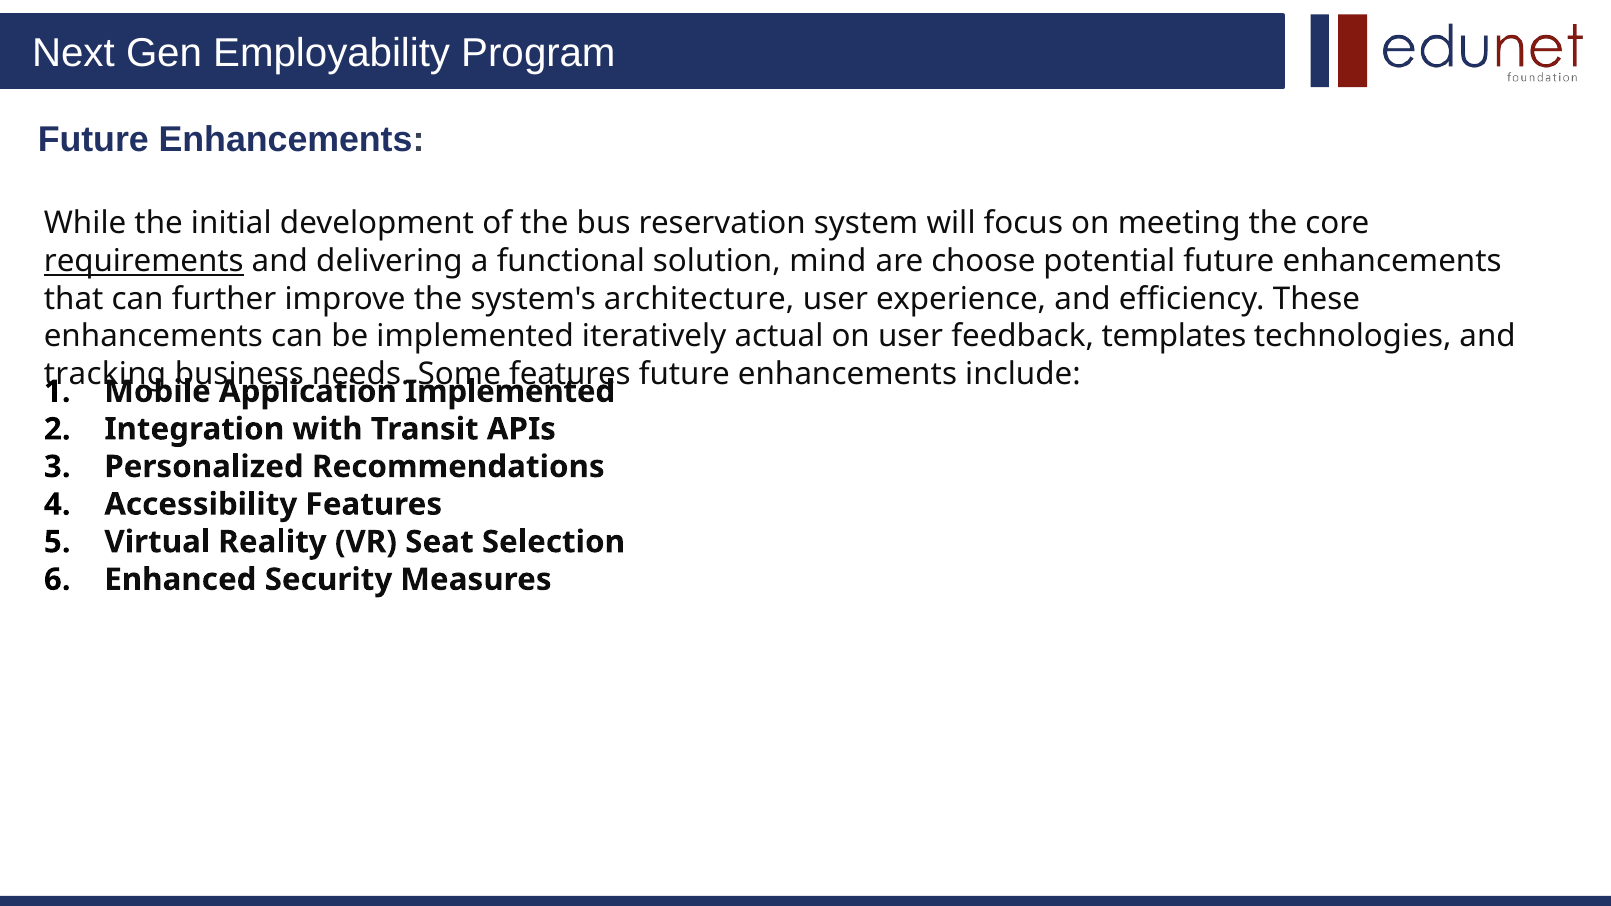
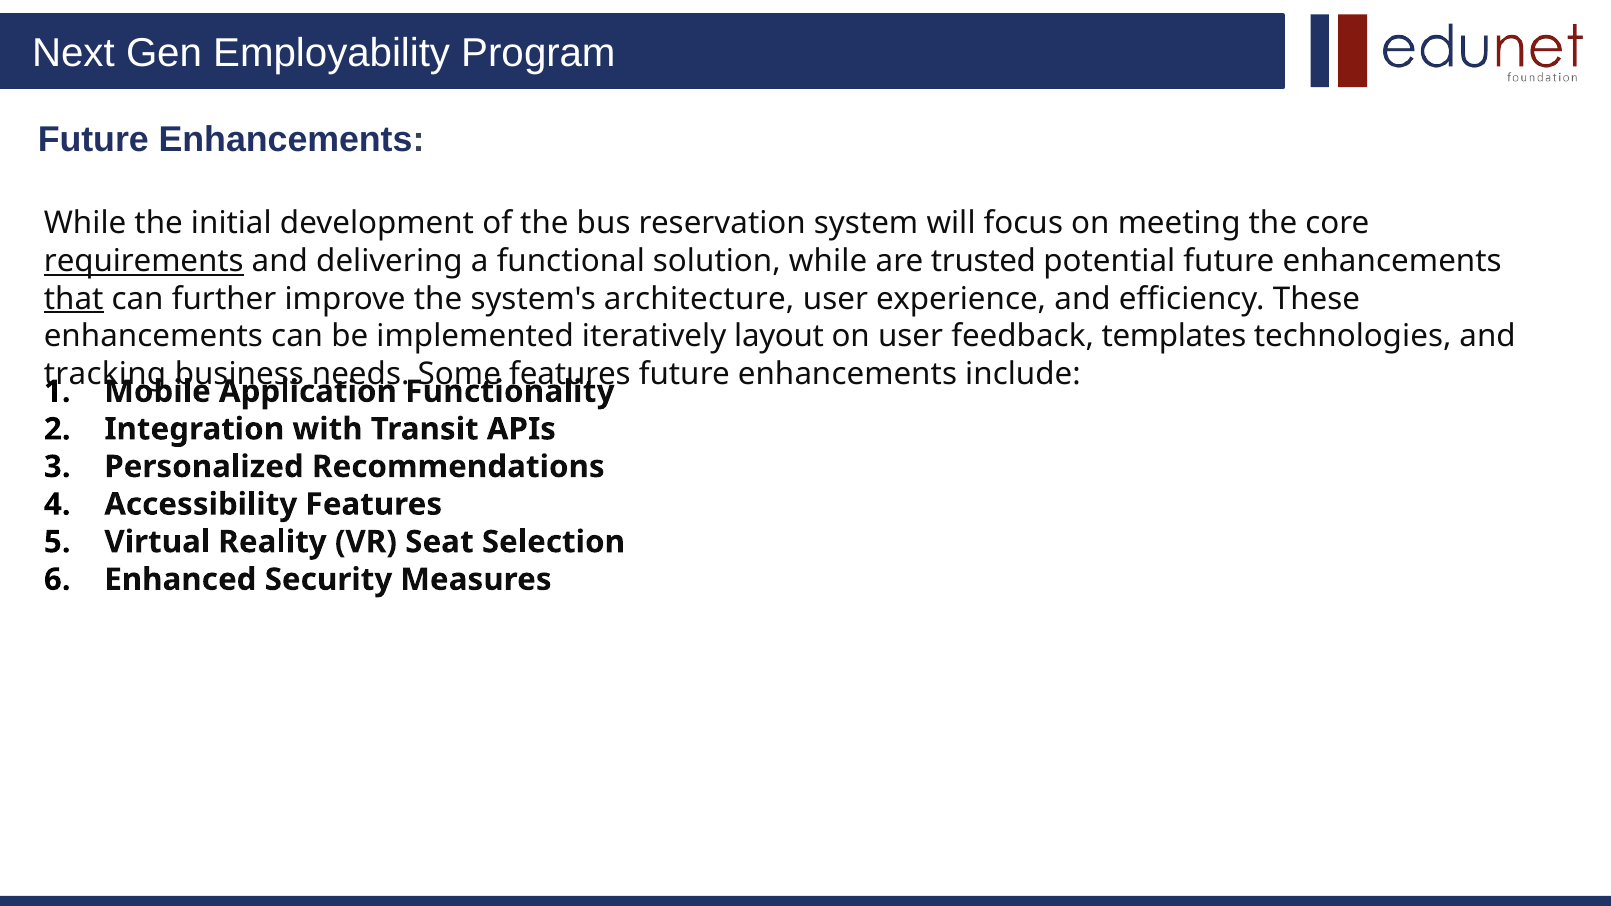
solution mind: mind -> while
choose: choose -> trusted
that underline: none -> present
actual: actual -> layout
Application Implemented: Implemented -> Functionality
